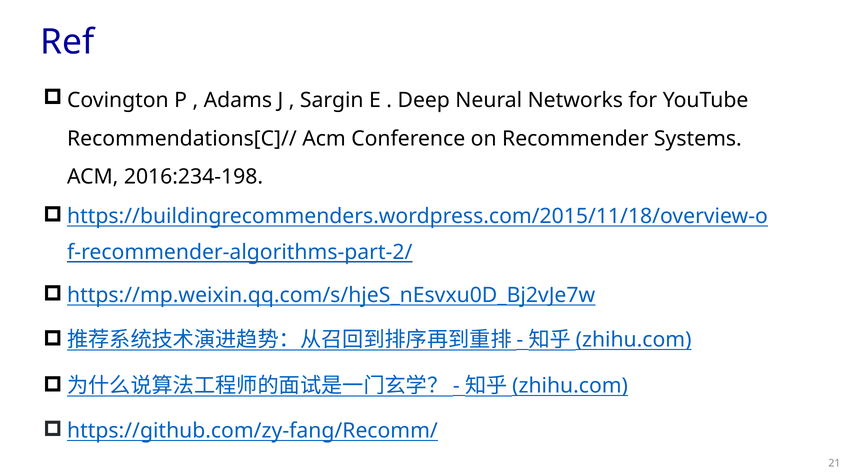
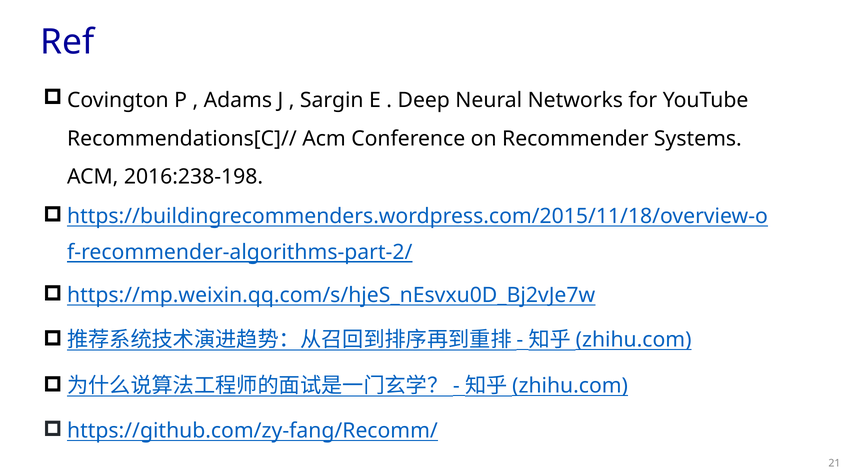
2016:234-198: 2016:234-198 -> 2016:238-198
